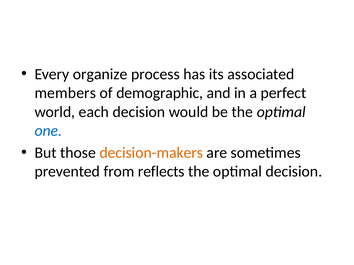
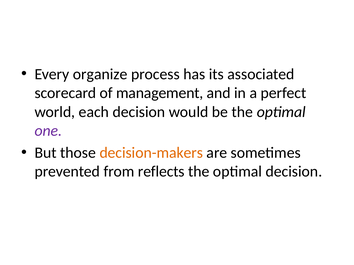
members: members -> scorecard
demographic: demographic -> management
one colour: blue -> purple
